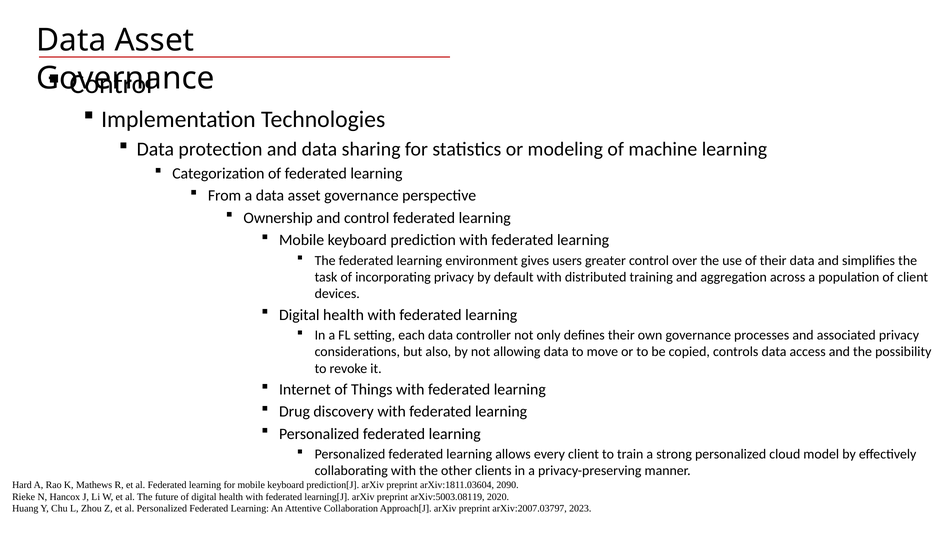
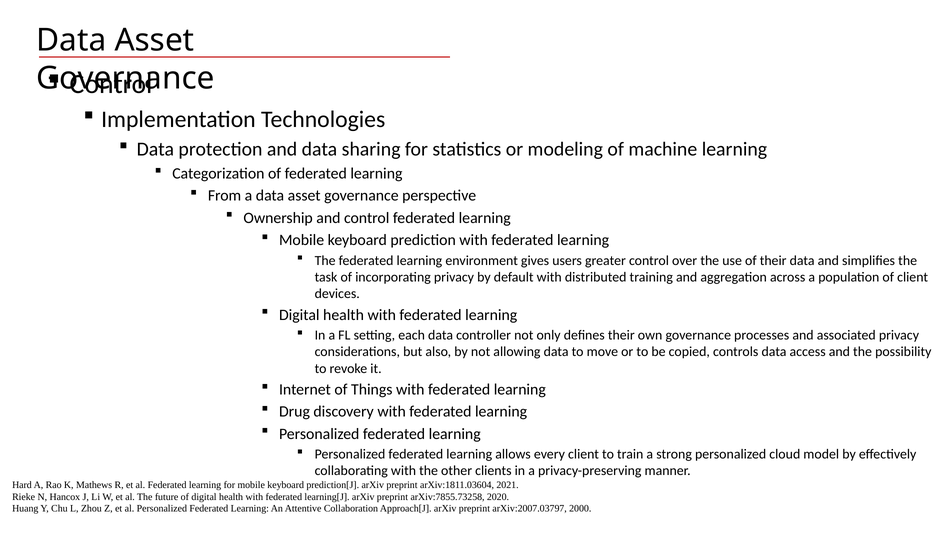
2090: 2090 -> 2021
arXiv:5003.08119: arXiv:5003.08119 -> arXiv:7855.73258
2023: 2023 -> 2000
